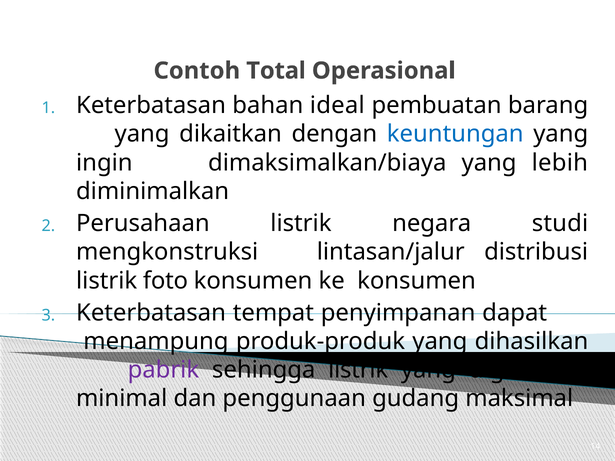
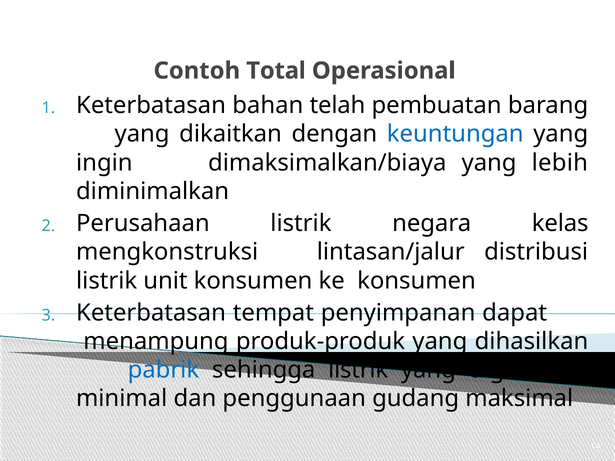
ideal: ideal -> telah
studi: studi -> kelas
foto: foto -> unit
pabrik colour: purple -> blue
